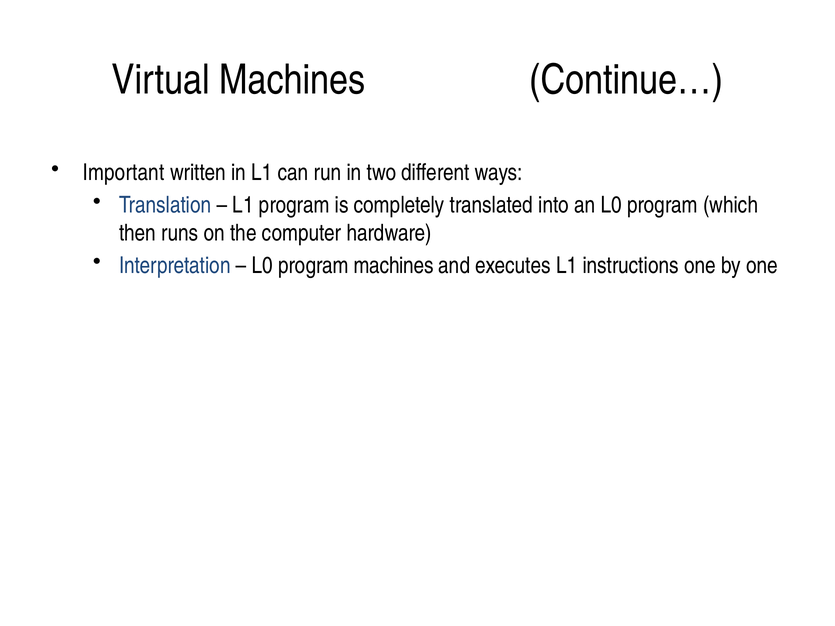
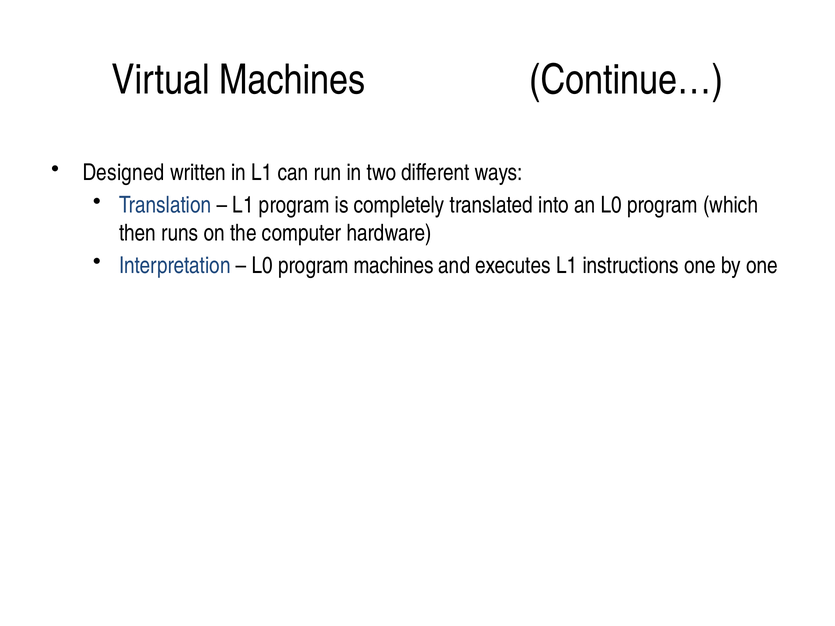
Important: Important -> Designed
